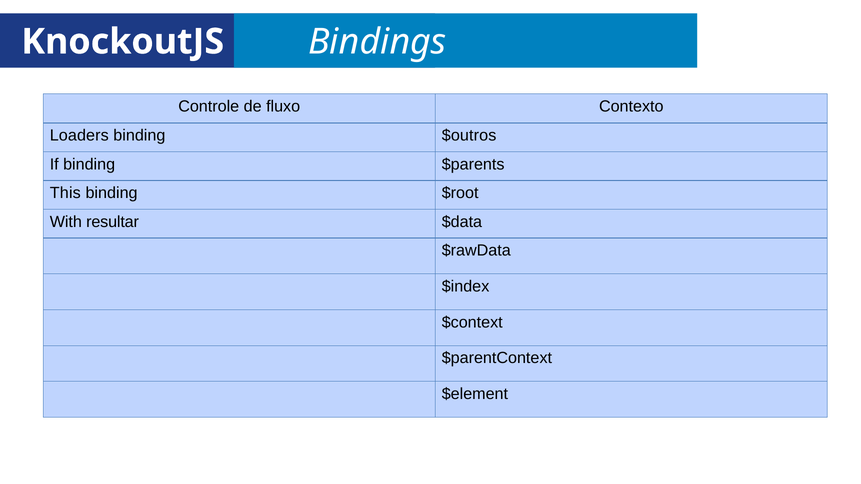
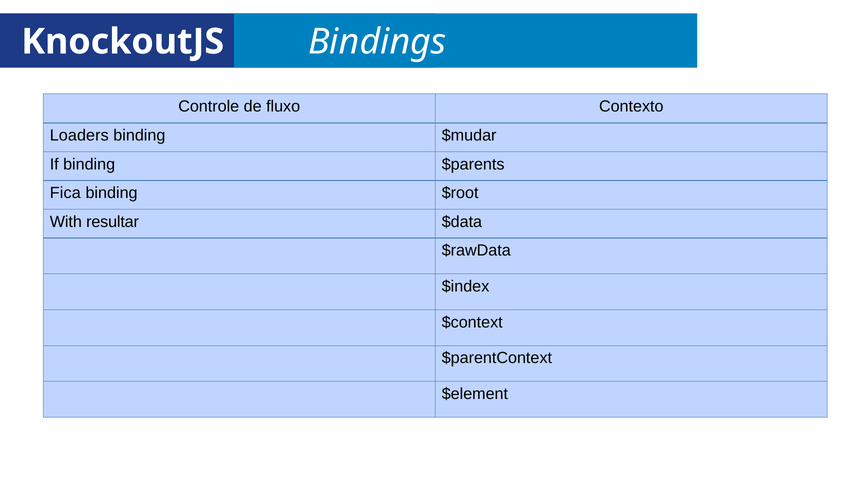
$outros: $outros -> $mudar
This: This -> Fica
